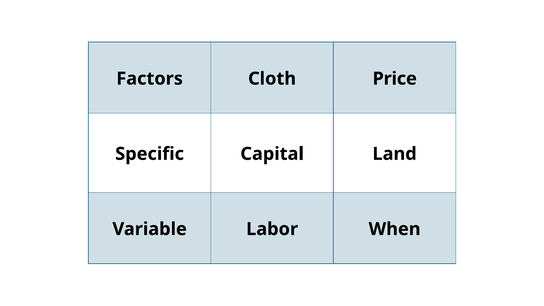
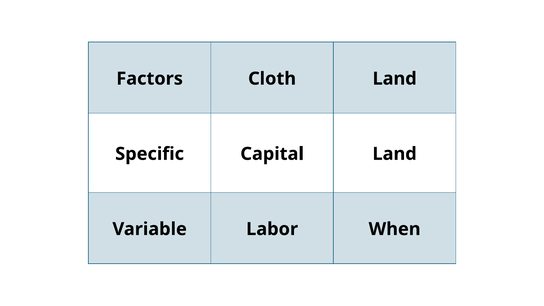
Cloth Price: Price -> Land
